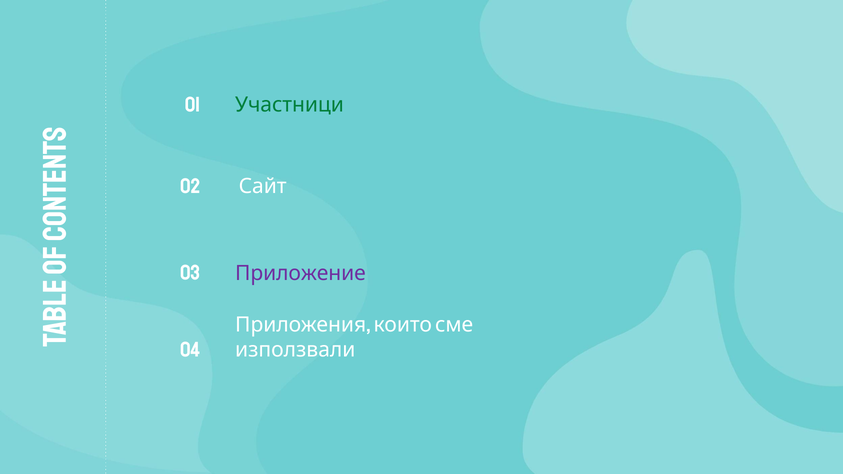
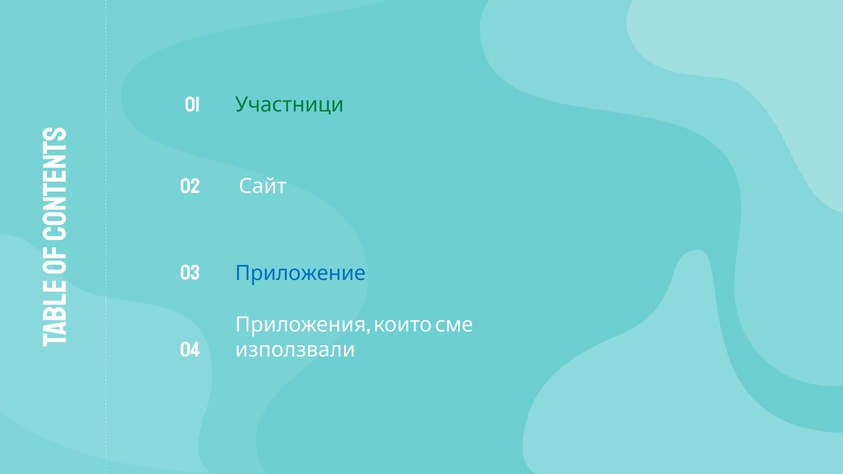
Приложение colour: purple -> blue
